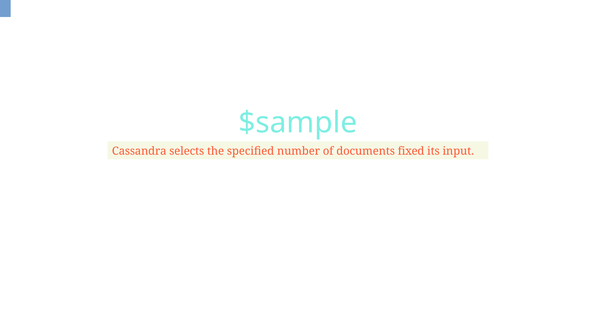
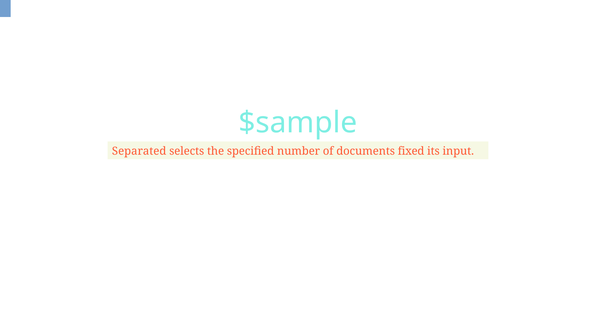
Cassandra: Cassandra -> Separated
